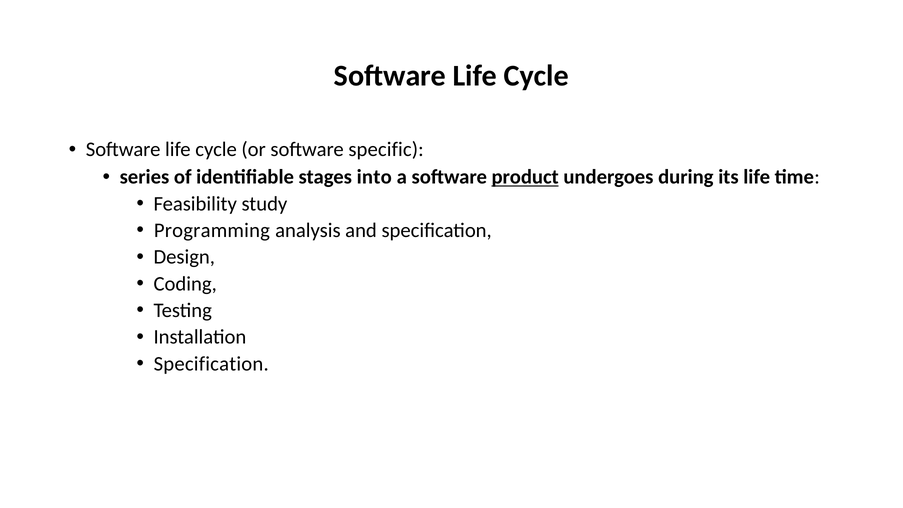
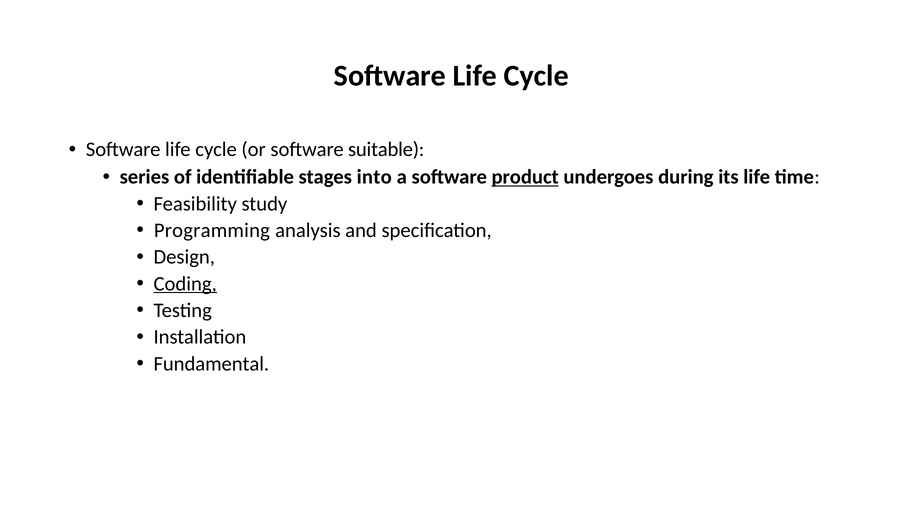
specific: specific -> suitable
Coding underline: none -> present
Specification at (211, 364): Specification -> Fundamental
